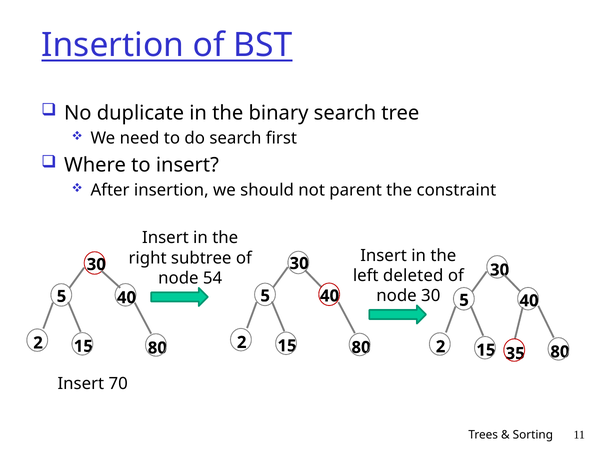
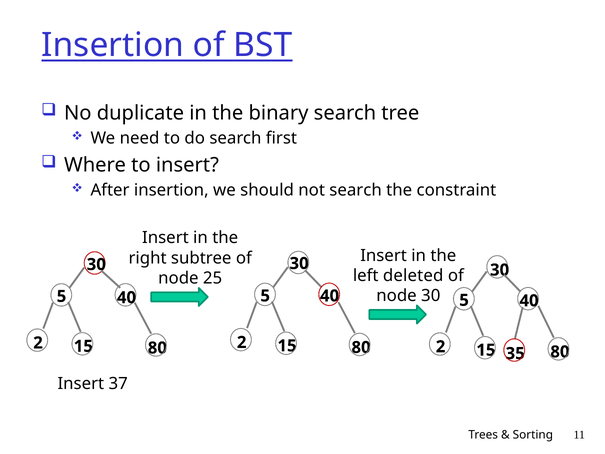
not parent: parent -> search
54: 54 -> 25
70: 70 -> 37
